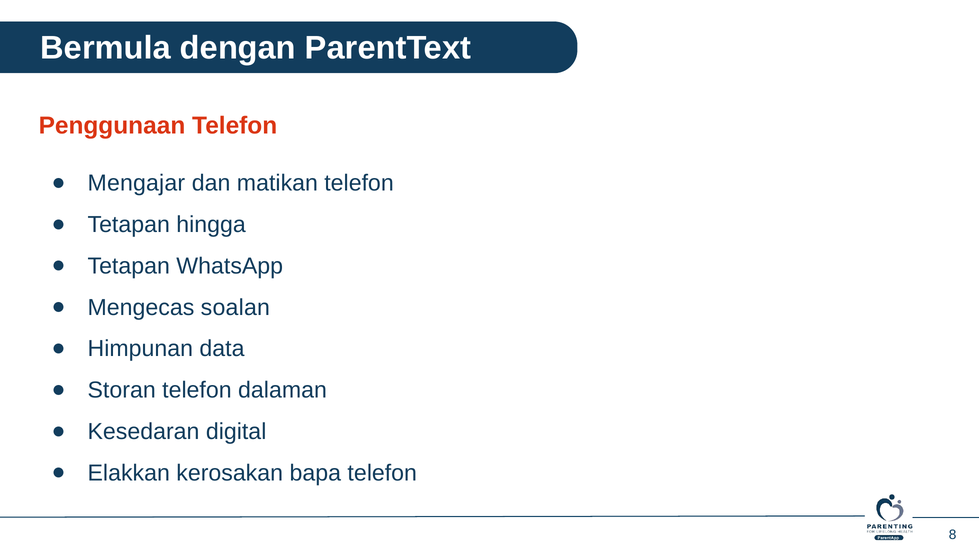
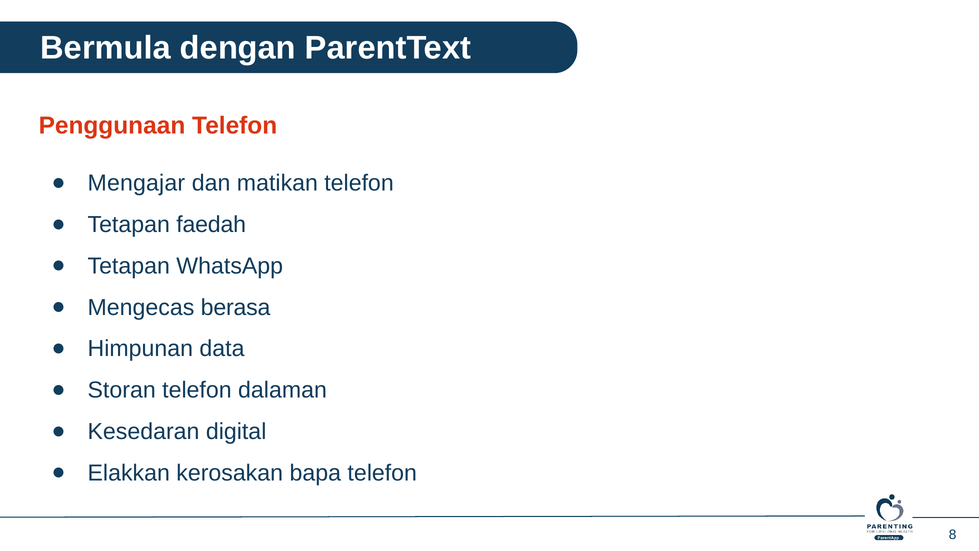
hingga: hingga -> faedah
soalan: soalan -> berasa
